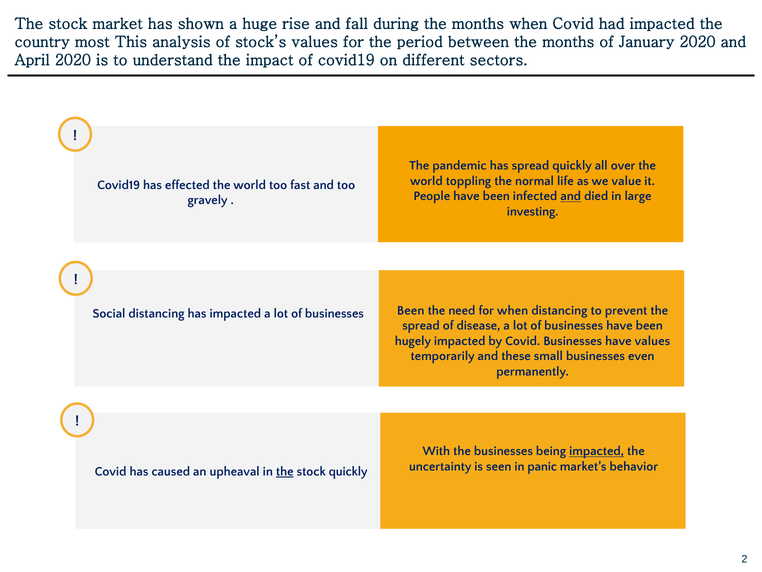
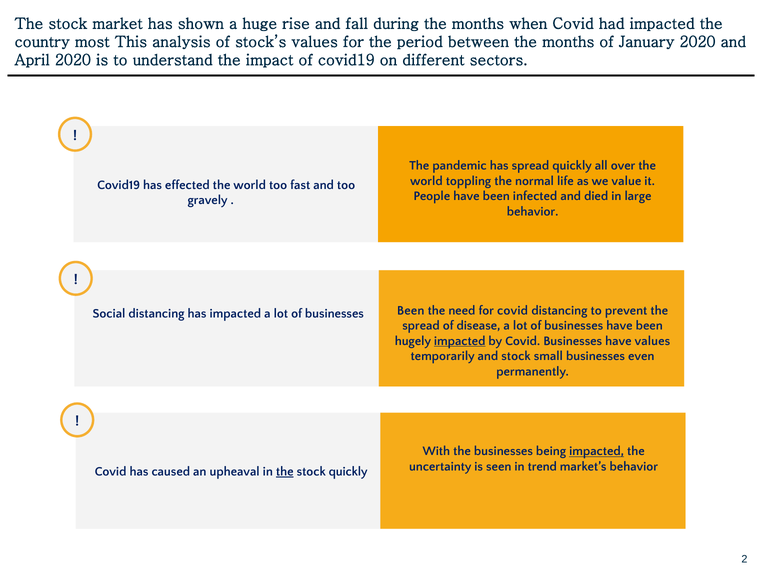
and at (571, 196) underline: present -> none
investing at (533, 211): investing -> behavior
for when: when -> covid
impacted at (460, 341) underline: none -> present
and these: these -> stock
panic: panic -> trend
